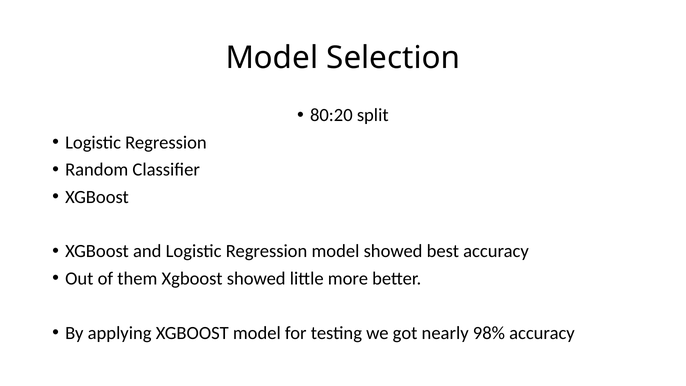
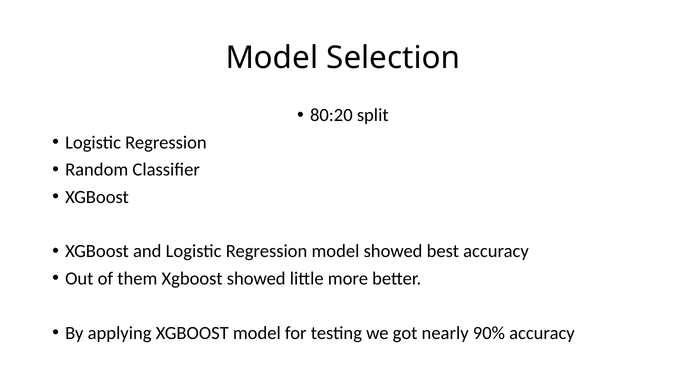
98%: 98% -> 90%
